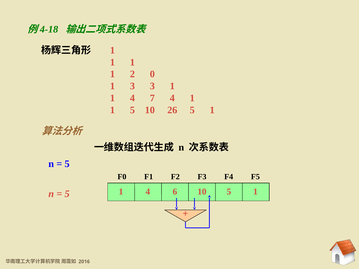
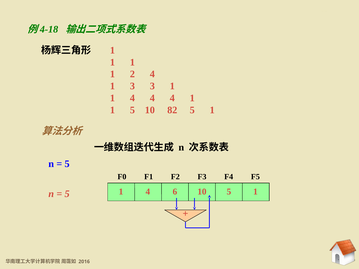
2 0: 0 -> 4
1 4 7: 7 -> 4
26: 26 -> 82
